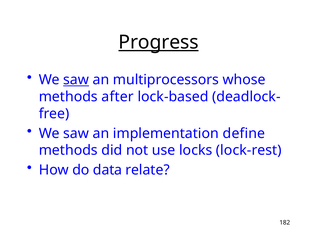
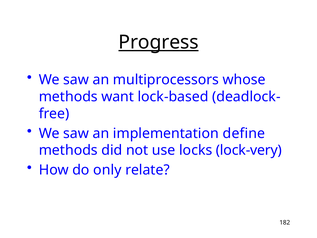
saw at (76, 80) underline: present -> none
after: after -> want
lock-rest: lock-rest -> lock-very
data: data -> only
